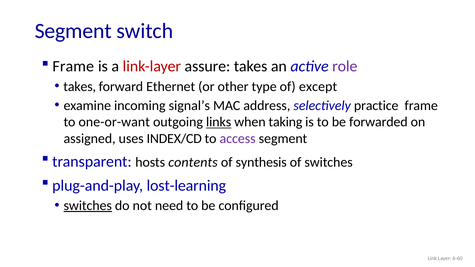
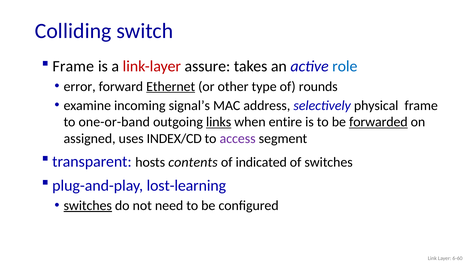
Segment at (73, 31): Segment -> Colliding
role colour: purple -> blue
takes at (80, 87): takes -> error
Ethernet underline: none -> present
except: except -> rounds
practice: practice -> physical
one-or-want: one-or-want -> one-or-band
taking: taking -> entire
forwarded underline: none -> present
synthesis: synthesis -> indicated
